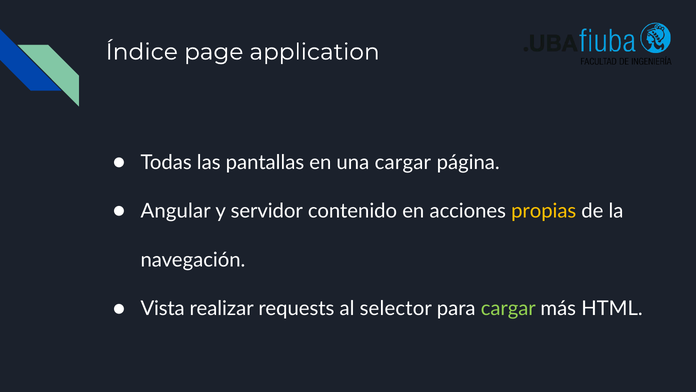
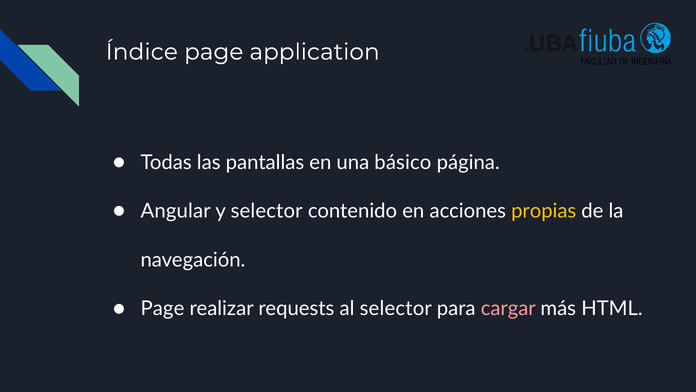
una cargar: cargar -> básico
y servidor: servidor -> selector
Vista at (163, 308): Vista -> Page
cargar at (508, 308) colour: light green -> pink
